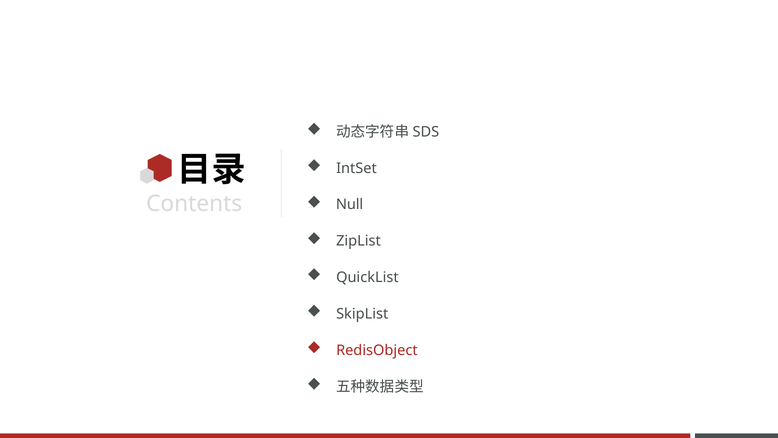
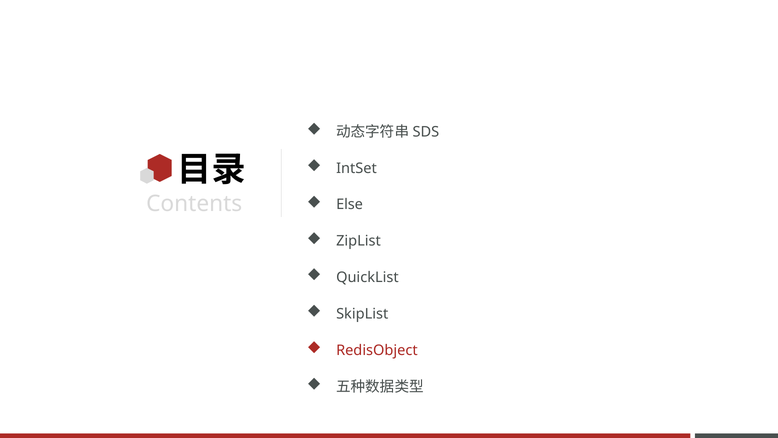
Null: Null -> Else
